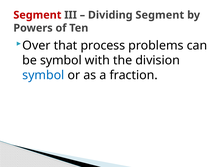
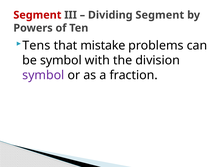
Over: Over -> Tens
process: process -> mistake
symbol at (43, 75) colour: blue -> purple
